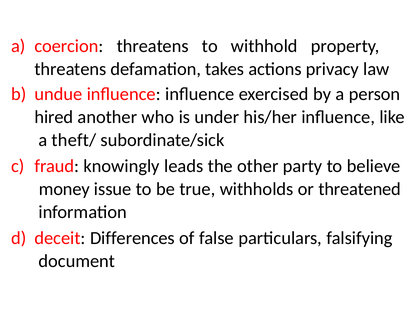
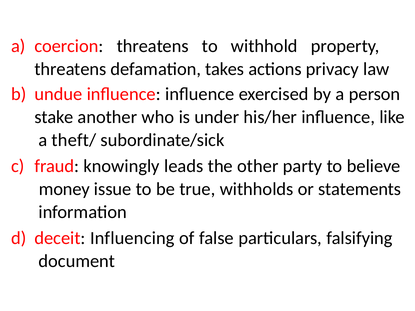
hired: hired -> stake
threatened: threatened -> statements
Differences: Differences -> Influencing
